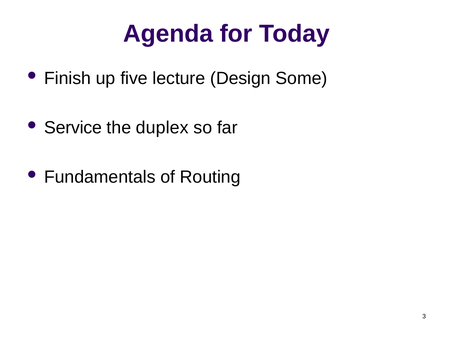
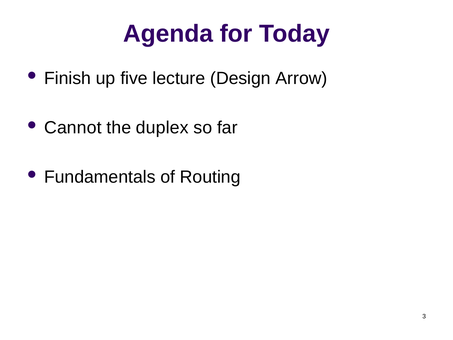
Some: Some -> Arrow
Service: Service -> Cannot
